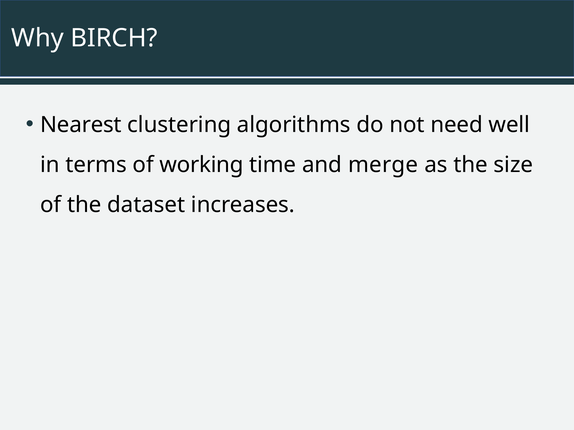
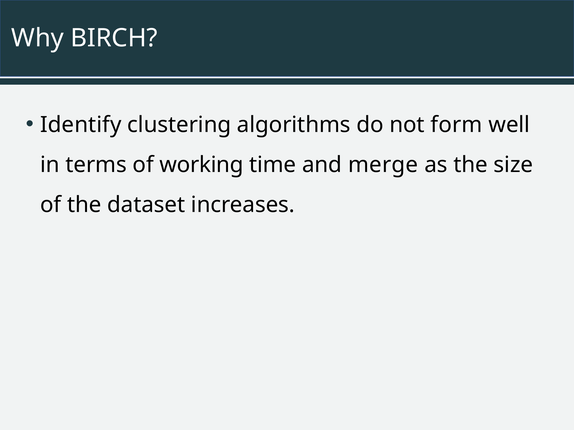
Nearest: Nearest -> Identify
need: need -> form
